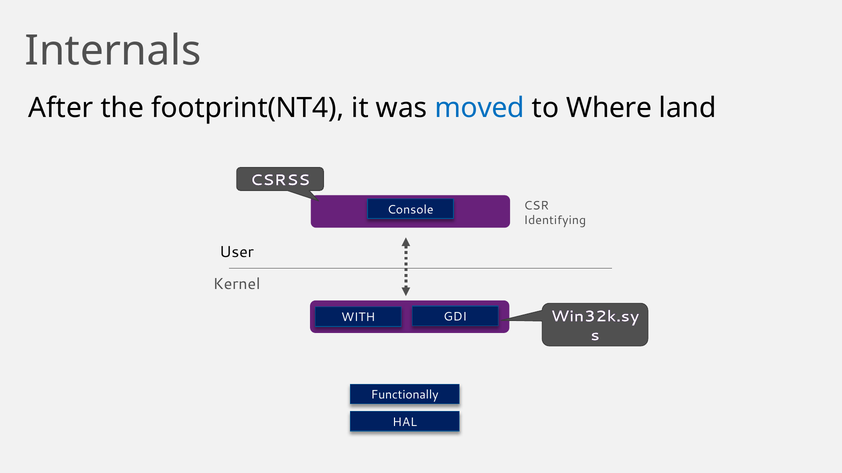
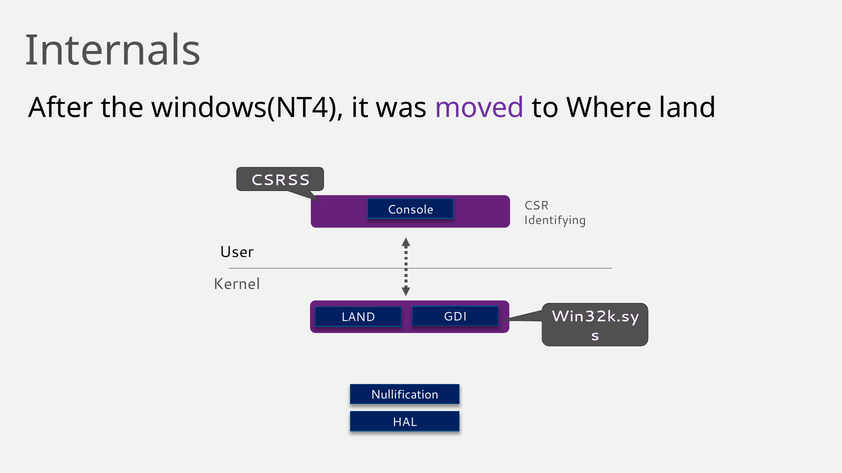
footprint(NT4: footprint(NT4 -> windows(NT4
moved colour: blue -> purple
WITH at (358, 318): WITH -> LAND
Functionally: Functionally -> Nullification
